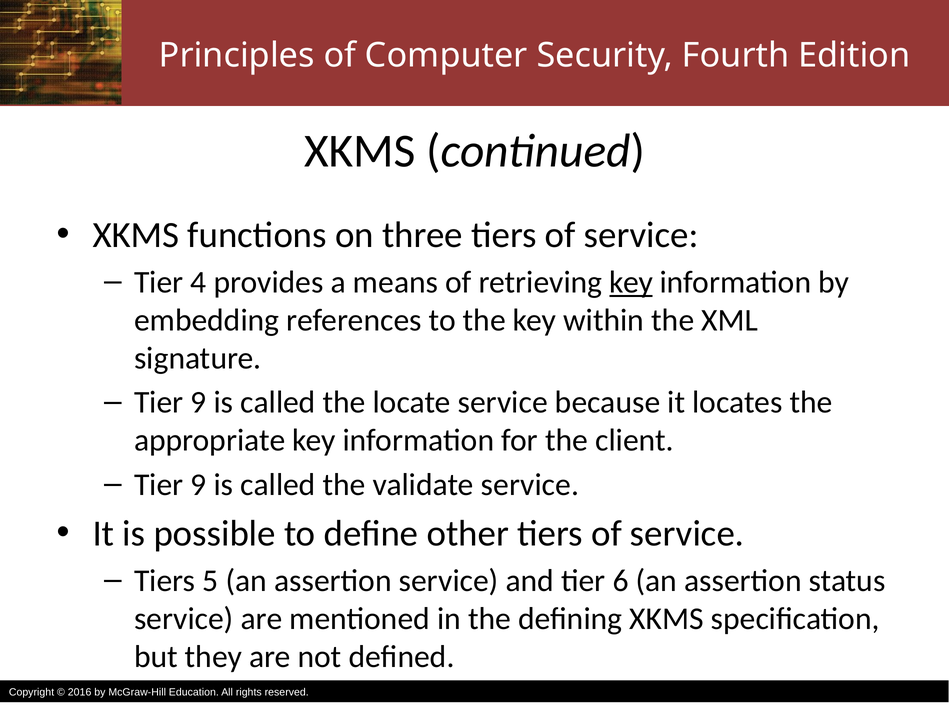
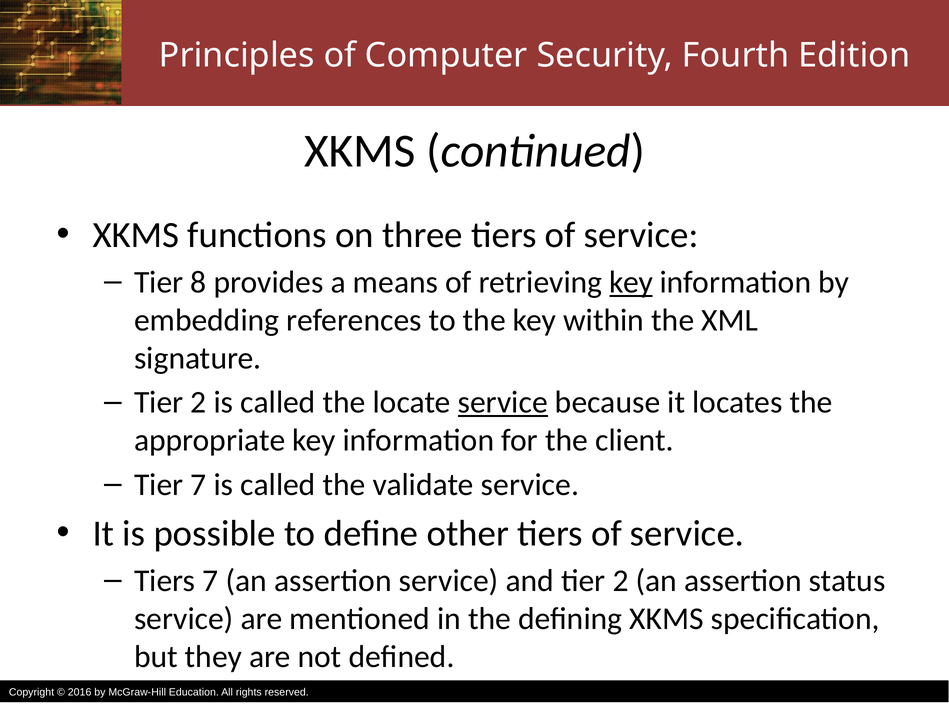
4: 4 -> 8
9 at (198, 402): 9 -> 2
service at (503, 402) underline: none -> present
9 at (198, 485): 9 -> 7
Tiers 5: 5 -> 7
and tier 6: 6 -> 2
